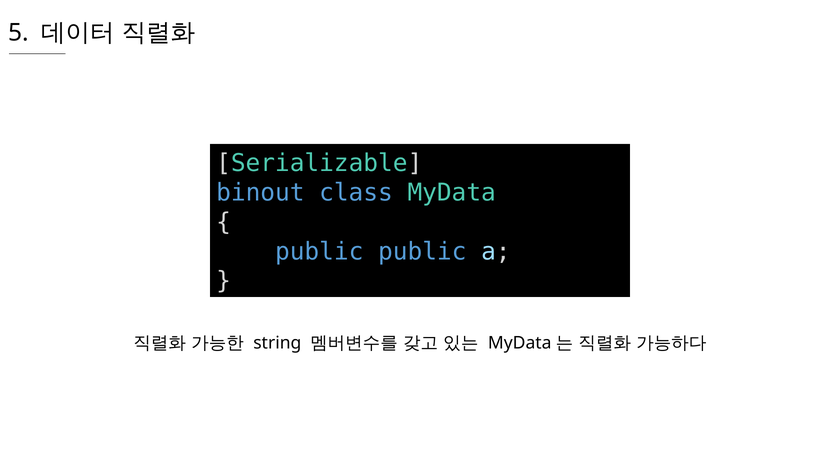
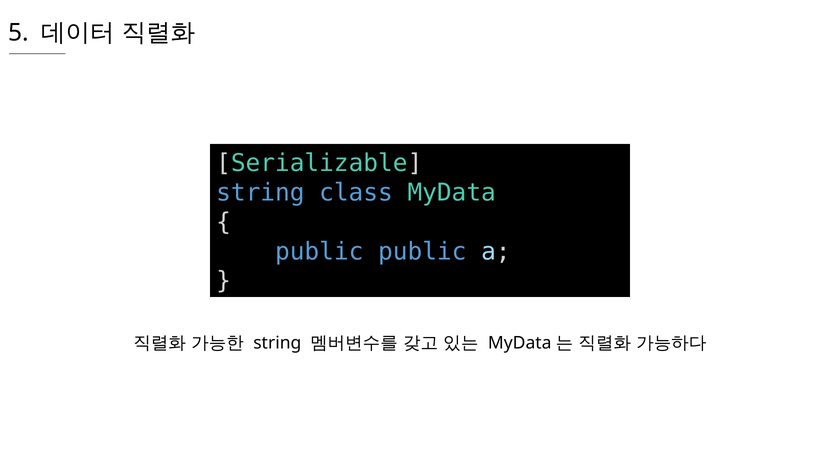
binout at (260, 193): binout -> string
